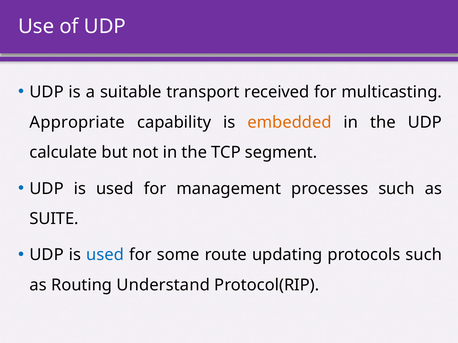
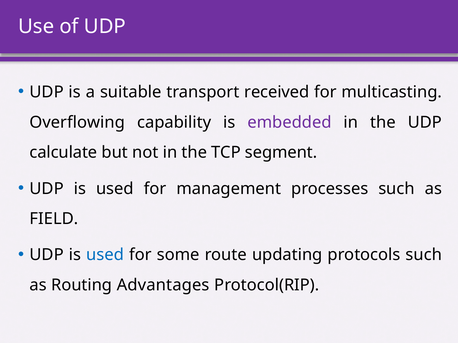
Appropriate: Appropriate -> Overflowing
embedded colour: orange -> purple
SUITE: SUITE -> FIELD
Understand: Understand -> Advantages
